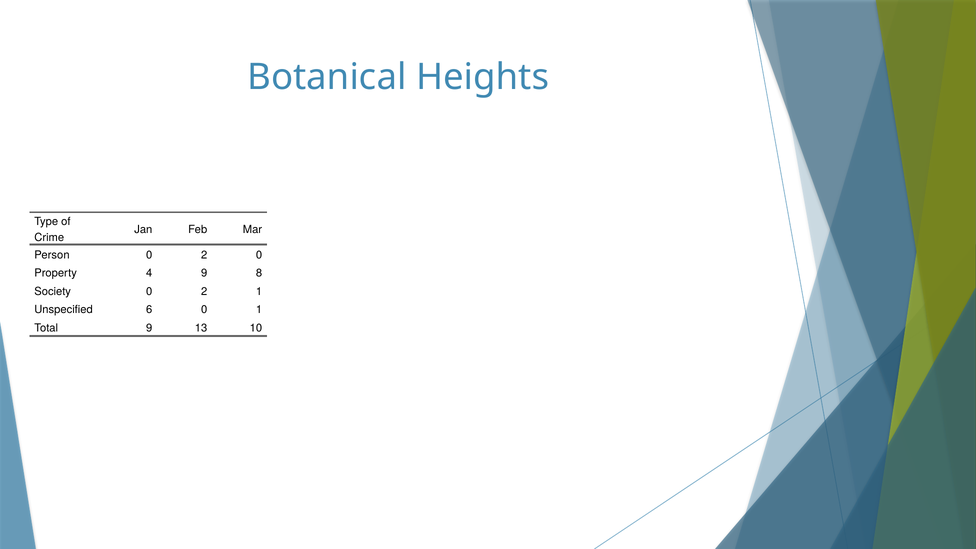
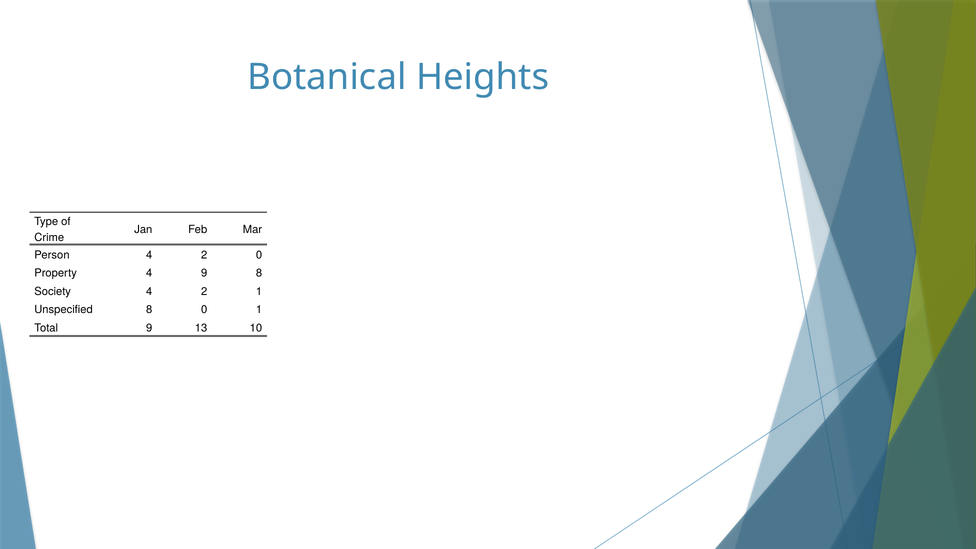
Person 0: 0 -> 4
Society 0: 0 -> 4
Unspecified 6: 6 -> 8
